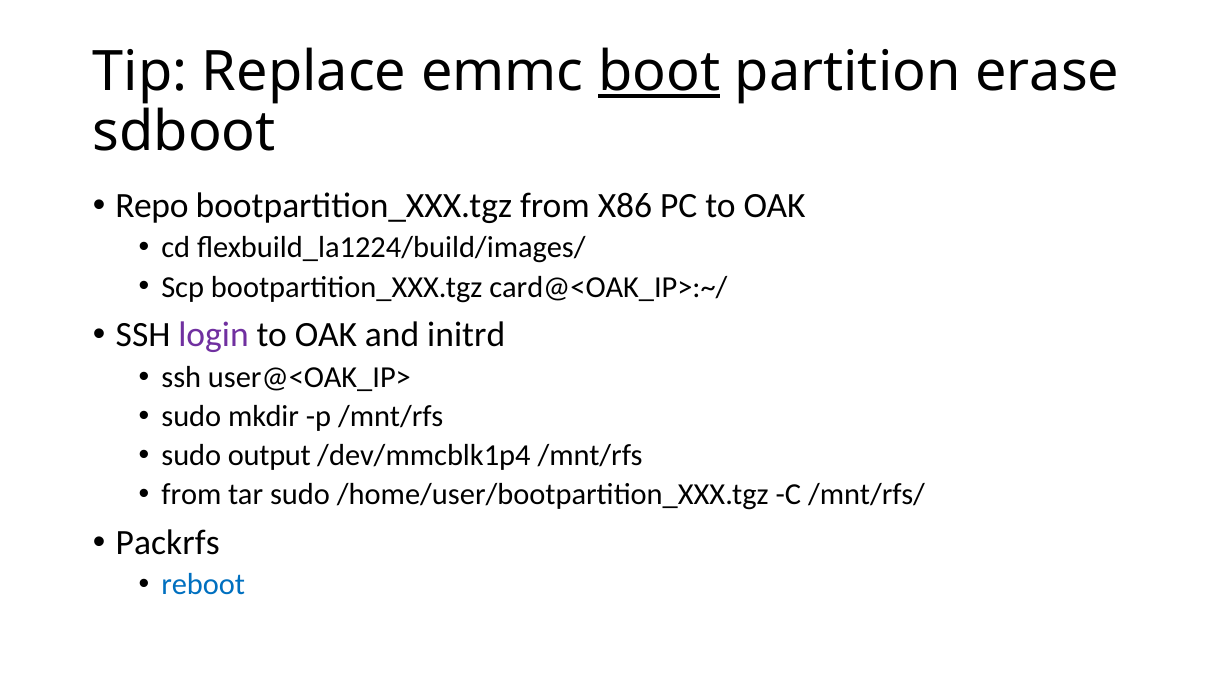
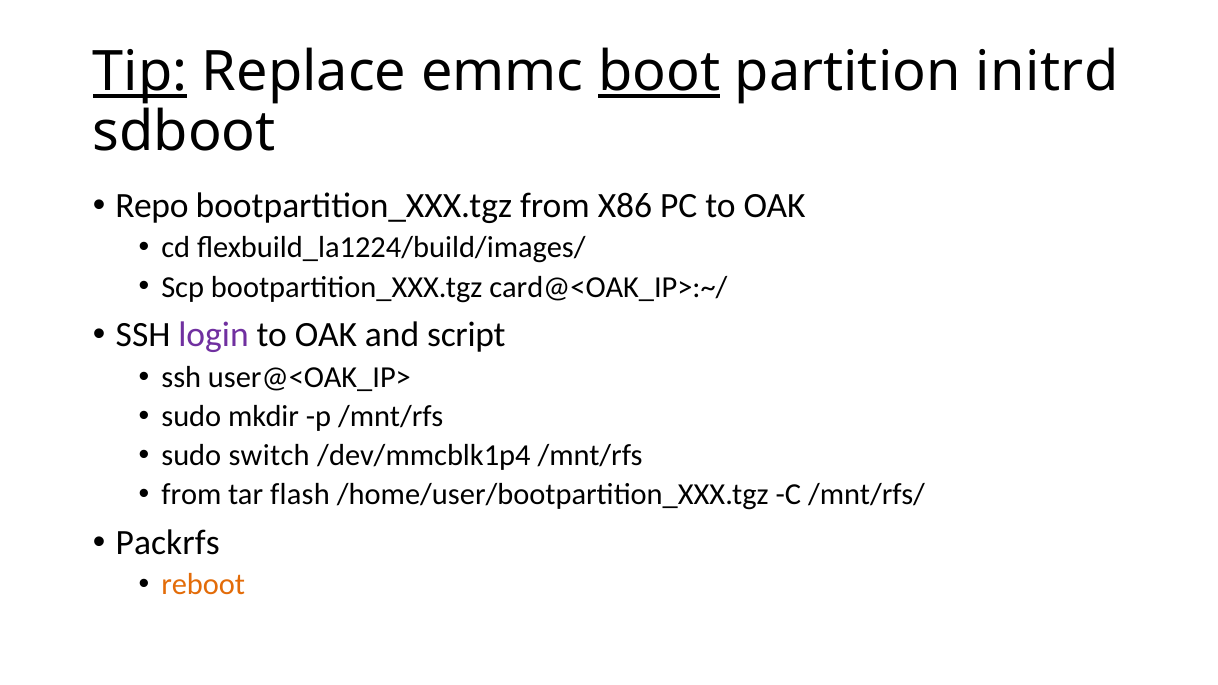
Tip underline: none -> present
erase: erase -> initrd
initrd: initrd -> script
output: output -> switch
tar sudo: sudo -> flash
reboot colour: blue -> orange
